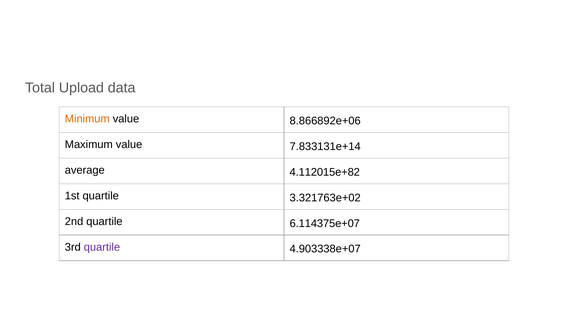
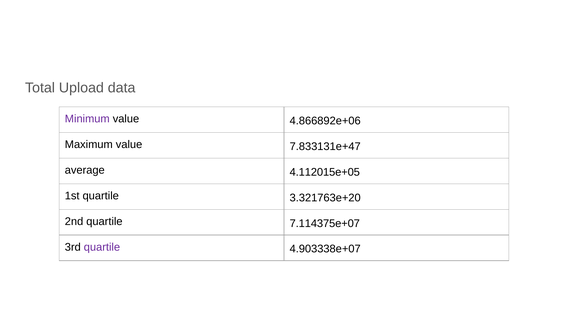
Minimum colour: orange -> purple
8.866892e+06: 8.866892e+06 -> 4.866892e+06
7.833131e+14: 7.833131e+14 -> 7.833131e+47
4.112015e+82: 4.112015e+82 -> 4.112015e+05
3.321763e+02: 3.321763e+02 -> 3.321763e+20
6.114375e+07: 6.114375e+07 -> 7.114375e+07
